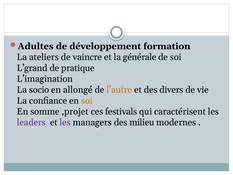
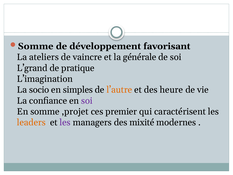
Adultes at (36, 46): Adultes -> Somme
formation: formation -> favorisant
allongé: allongé -> simples
divers: divers -> heure
soi at (87, 101) colour: orange -> purple
festivals: festivals -> premier
leaders colour: purple -> orange
milieu: milieu -> mixité
